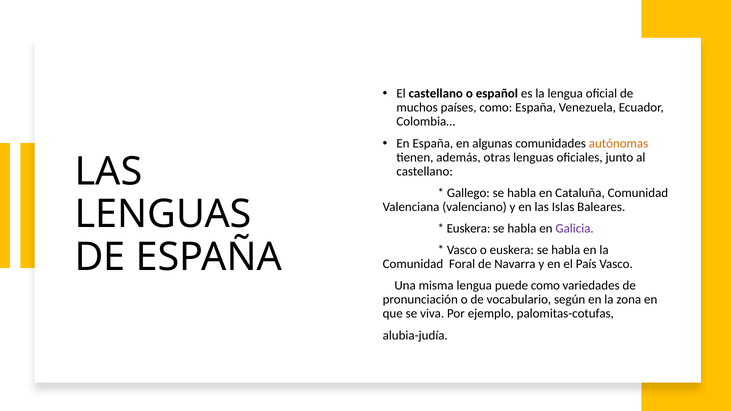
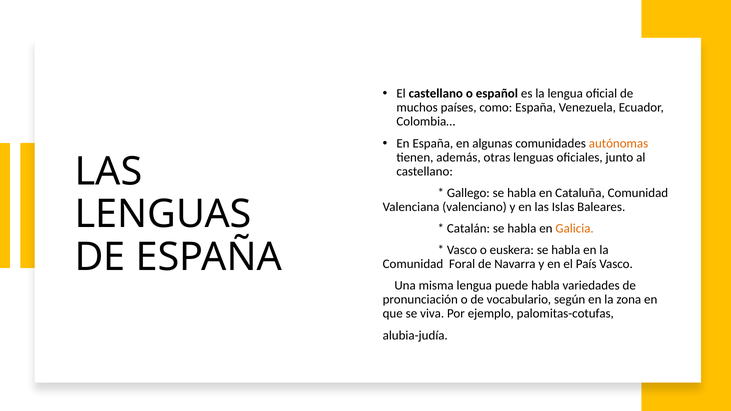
Euskera at (469, 229): Euskera -> Catalán
Galicia colour: purple -> orange
puede como: como -> habla
